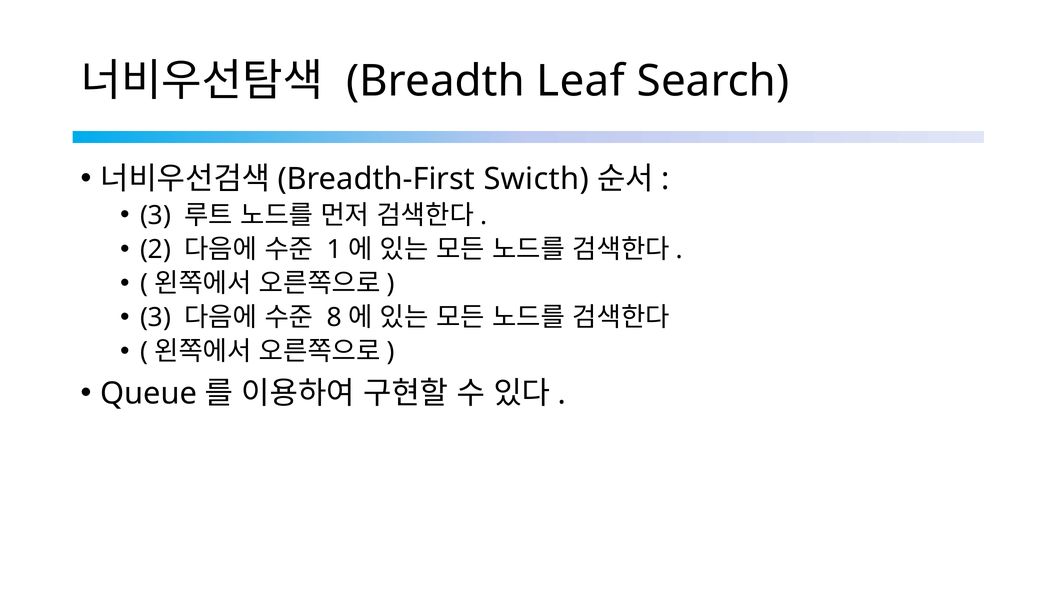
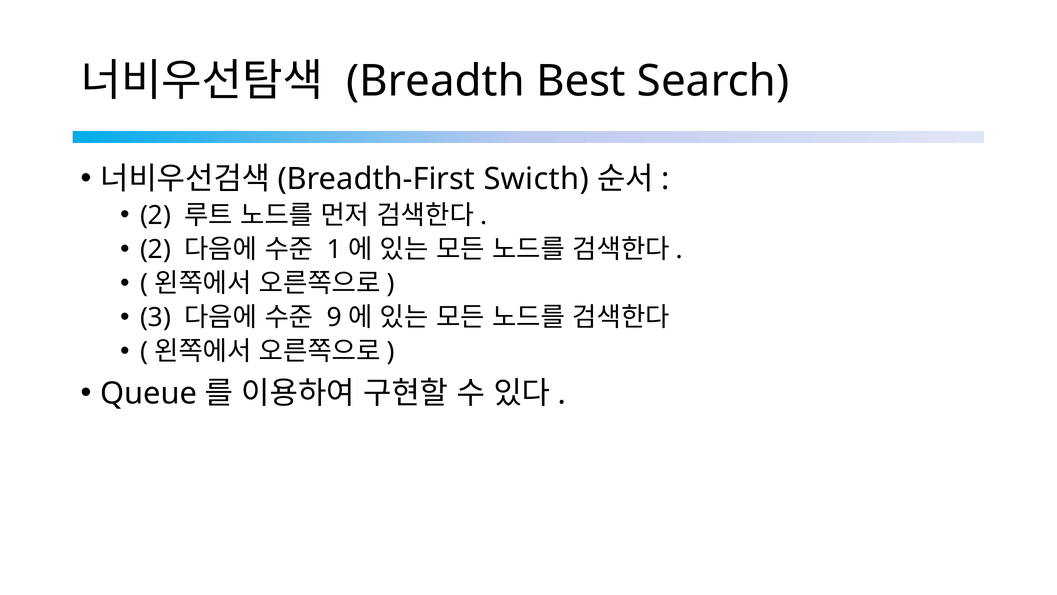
Leaf: Leaf -> Best
3 at (156, 215): 3 -> 2
8: 8 -> 9
